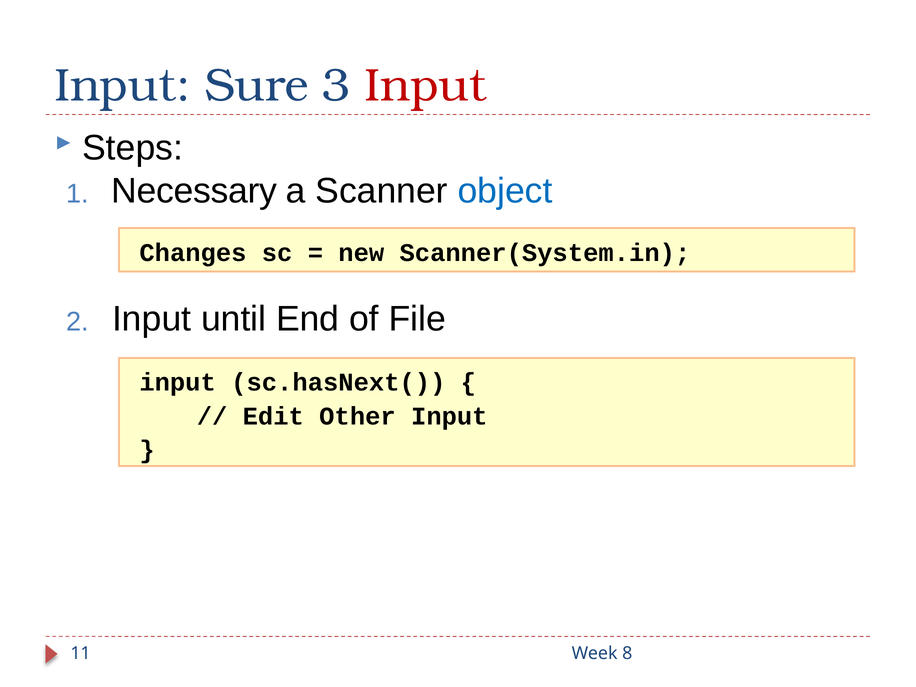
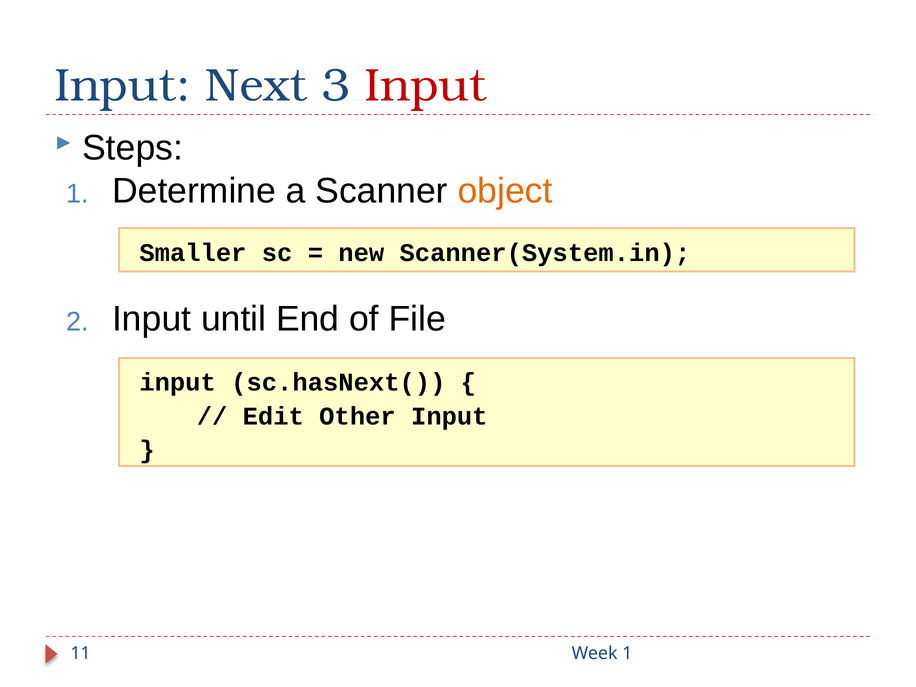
Sure: Sure -> Next
Necessary: Necessary -> Determine
object colour: blue -> orange
Changes: Changes -> Smaller
Week 8: 8 -> 1
